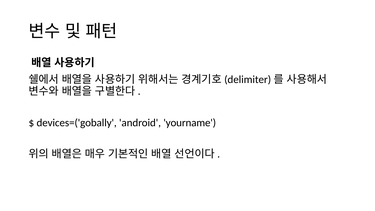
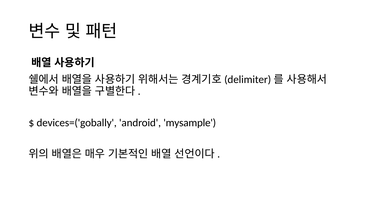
yourname: yourname -> mysample
